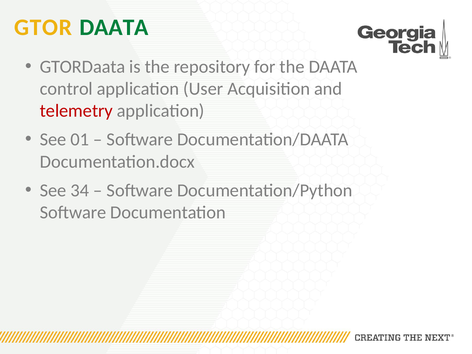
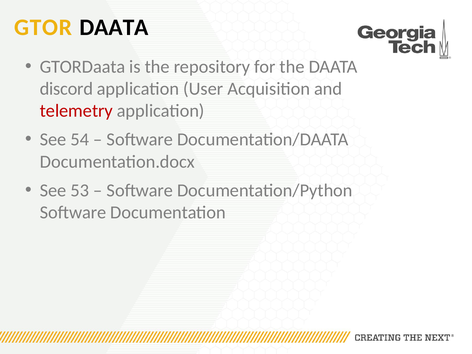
DAATA at (114, 27) colour: green -> black
control: control -> discord
01: 01 -> 54
34: 34 -> 53
